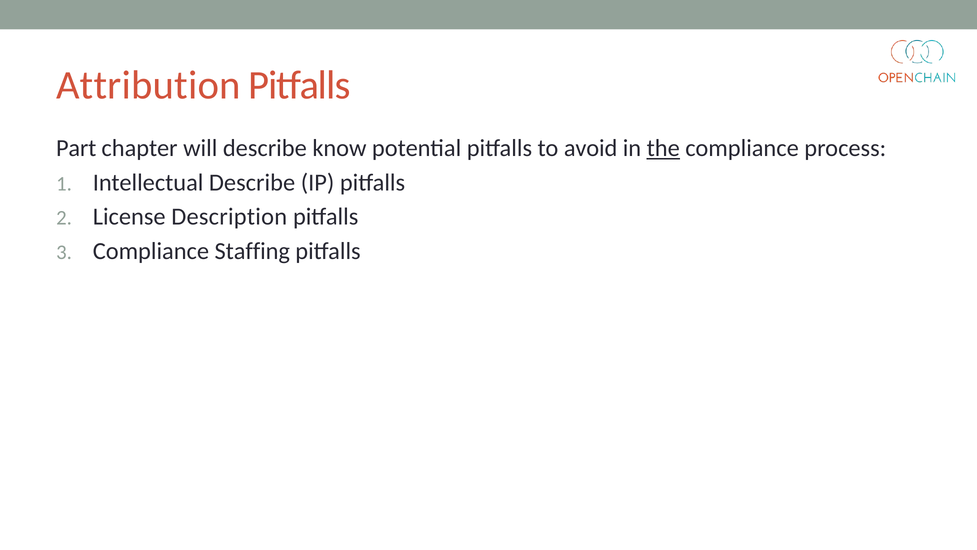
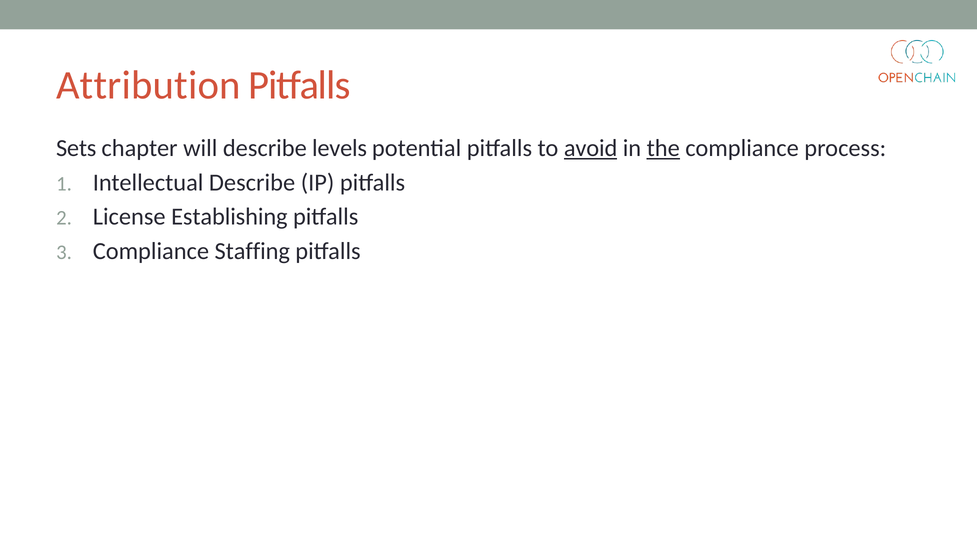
Part: Part -> Sets
know: know -> levels
avoid underline: none -> present
Description: Description -> Establishing
